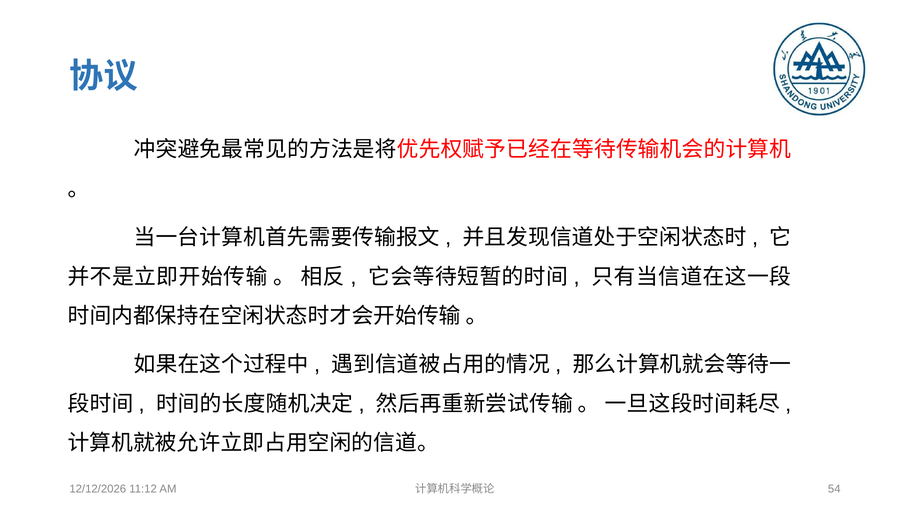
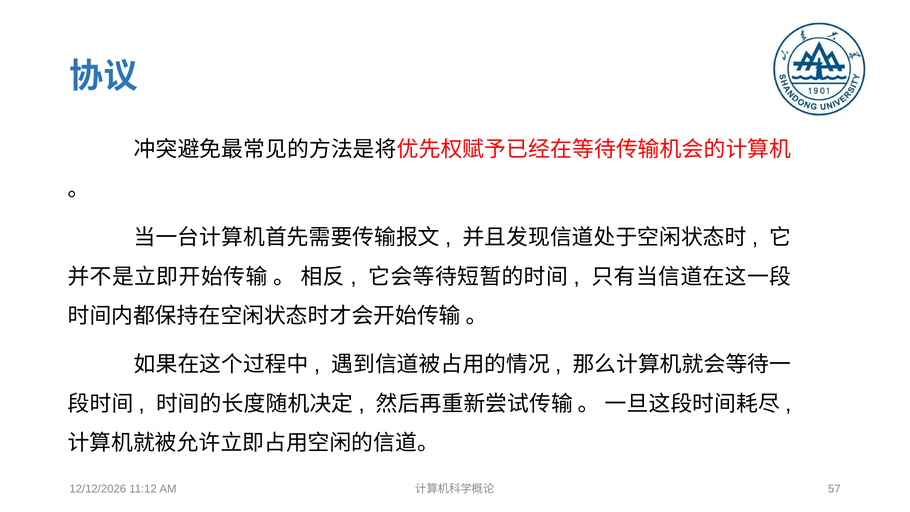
54: 54 -> 57
